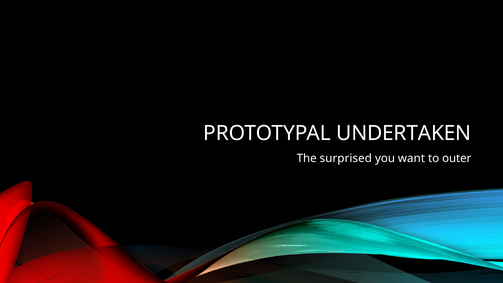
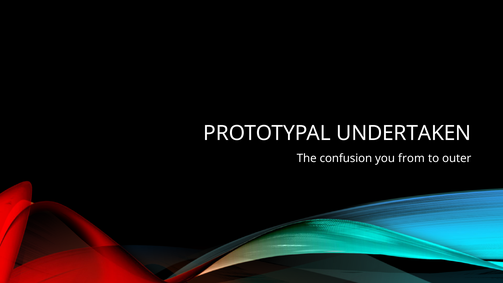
surprised: surprised -> confusion
want: want -> from
